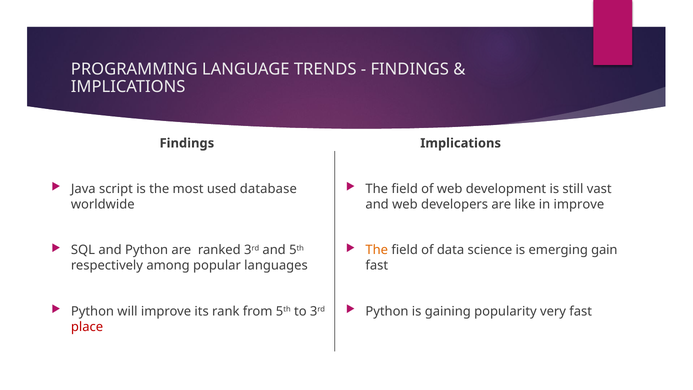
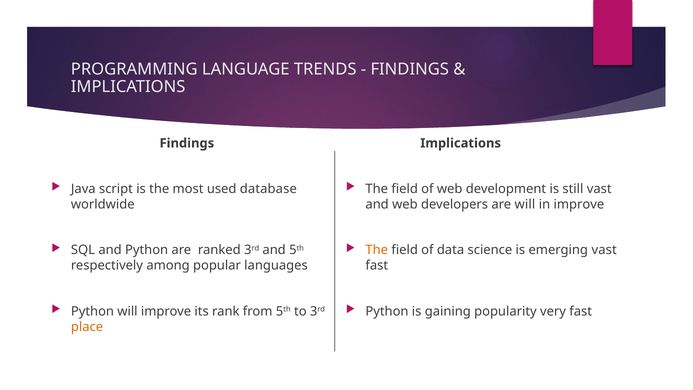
are like: like -> will
emerging gain: gain -> vast
place colour: red -> orange
